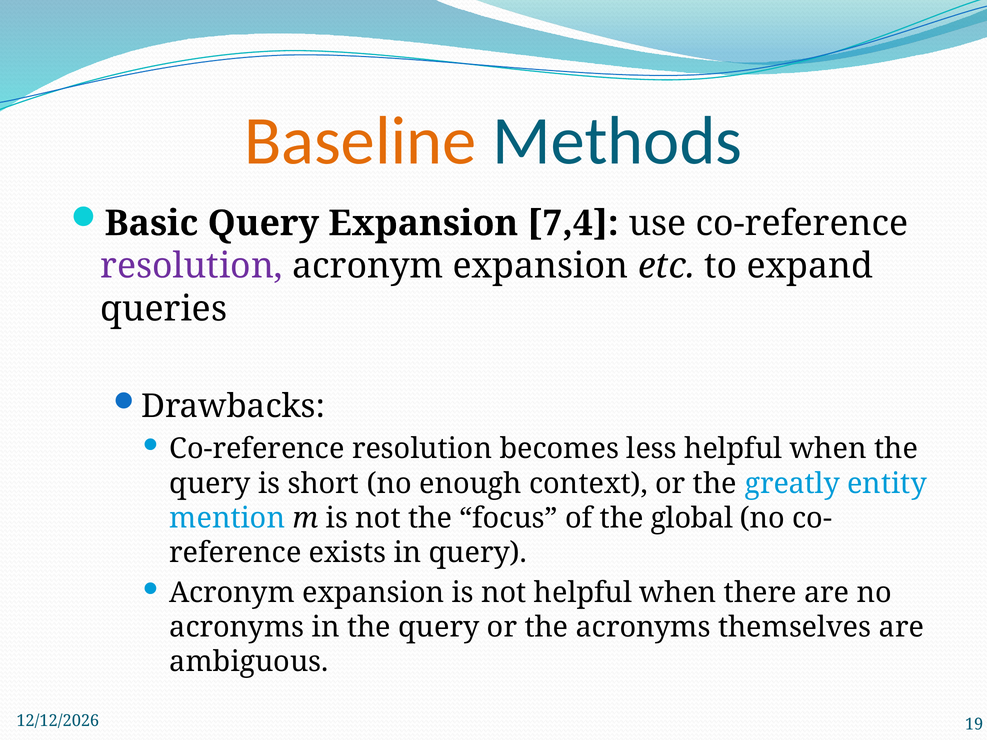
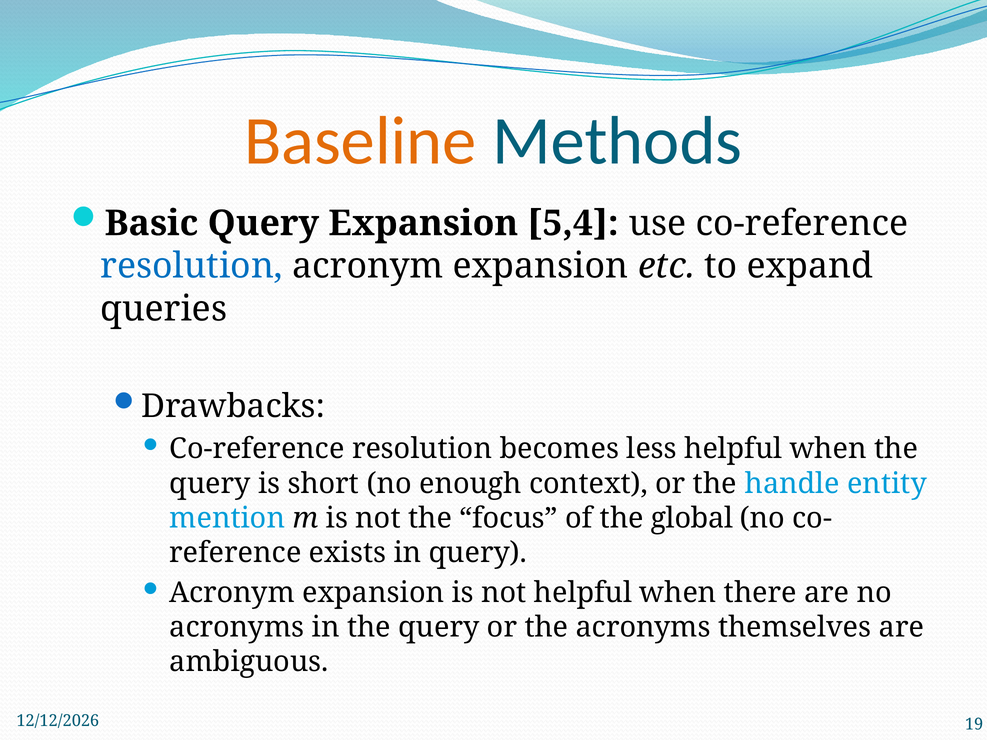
7,4: 7,4 -> 5,4
resolution at (192, 266) colour: purple -> blue
greatly: greatly -> handle
